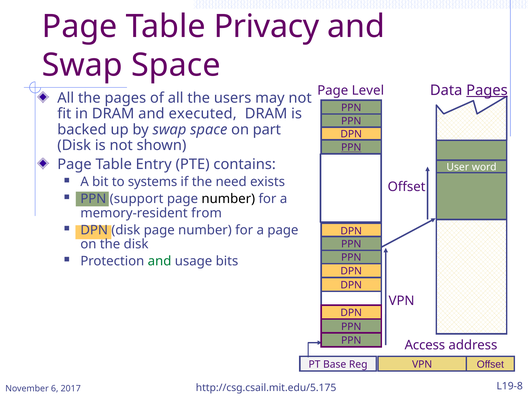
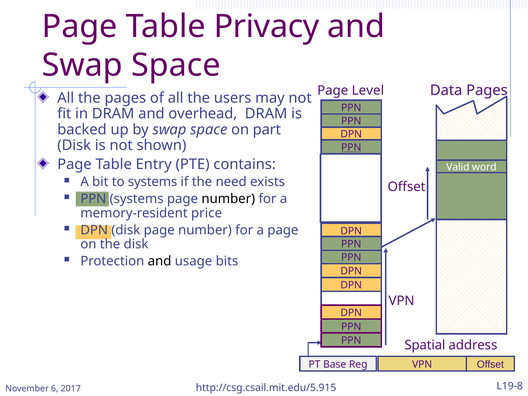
Pages at (487, 90) underline: present -> none
executed: executed -> overhead
User: User -> Valid
PPN support: support -> systems
from: from -> price
and at (160, 261) colour: green -> black
Access: Access -> Spatial
http://csg.csail.mit.edu/5.175: http://csg.csail.mit.edu/5.175 -> http://csg.csail.mit.edu/5.915
